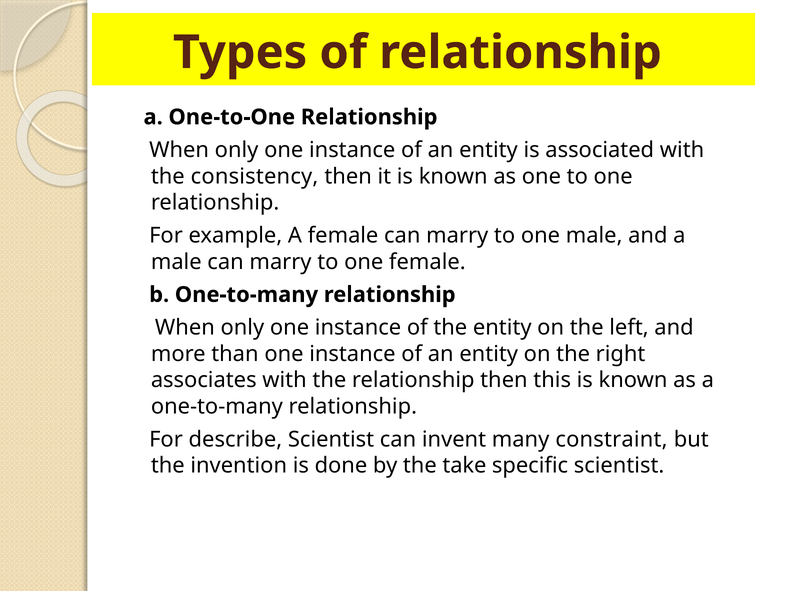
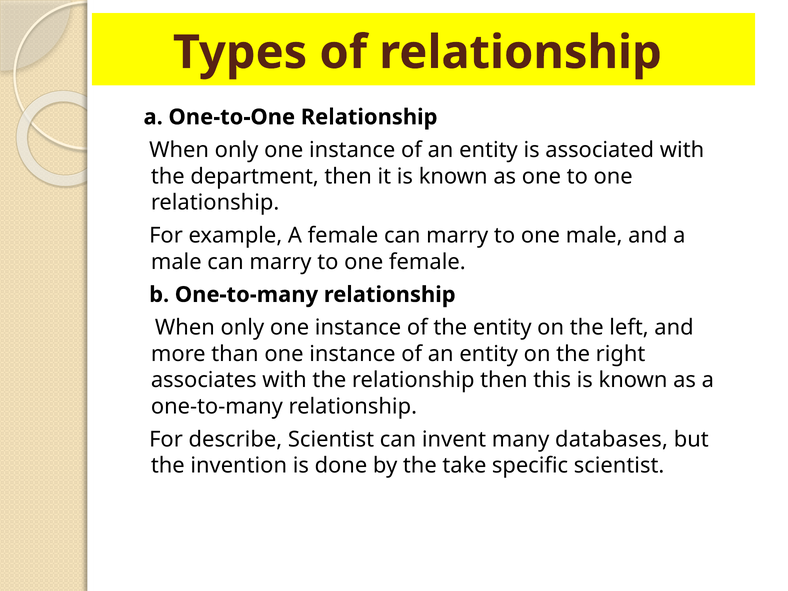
consistency: consistency -> department
constraint: constraint -> databases
